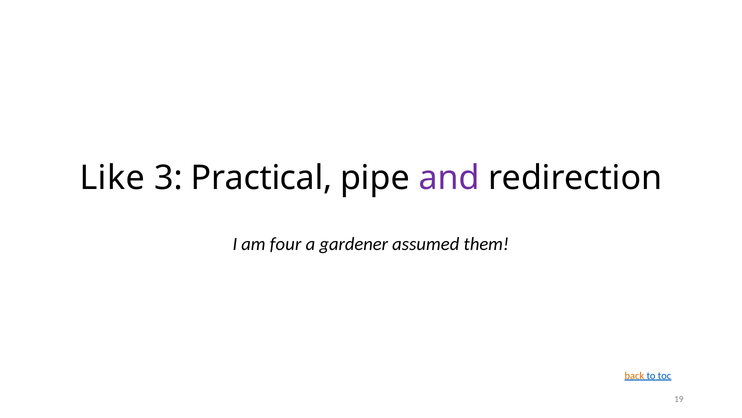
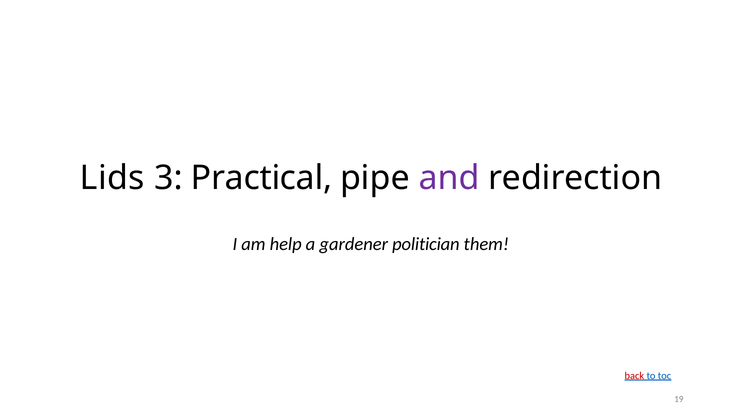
Like: Like -> Lids
four: four -> help
assumed: assumed -> politician
back colour: orange -> red
